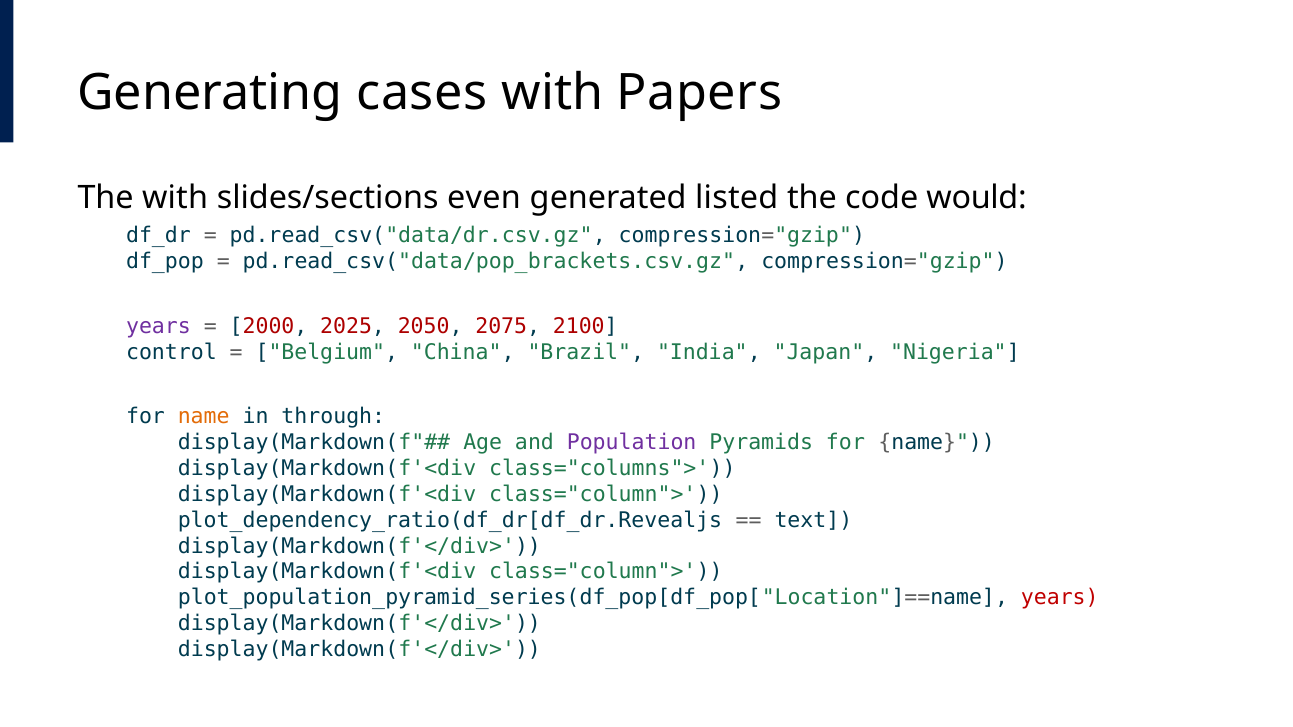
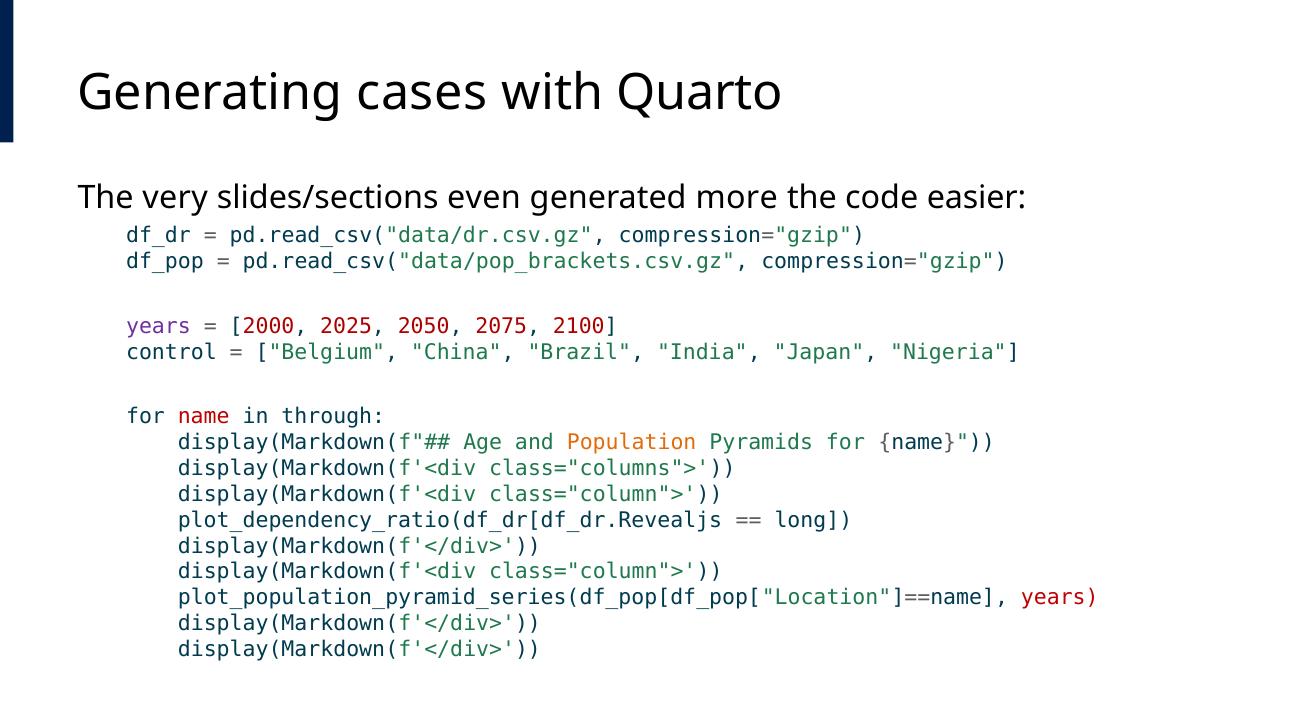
Papers: Papers -> Quarto
The with: with -> very
listed: listed -> more
would: would -> easier
name at (204, 417) colour: orange -> red
Population colour: purple -> orange
text: text -> long
